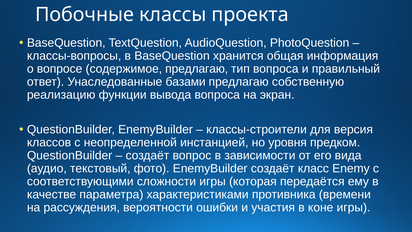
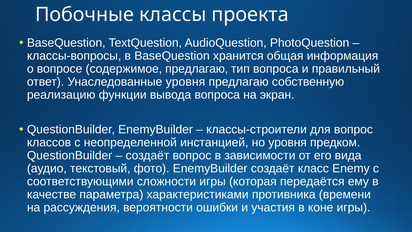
Унаследованные базами: базами -> уровня
для версия: версия -> вопрос
